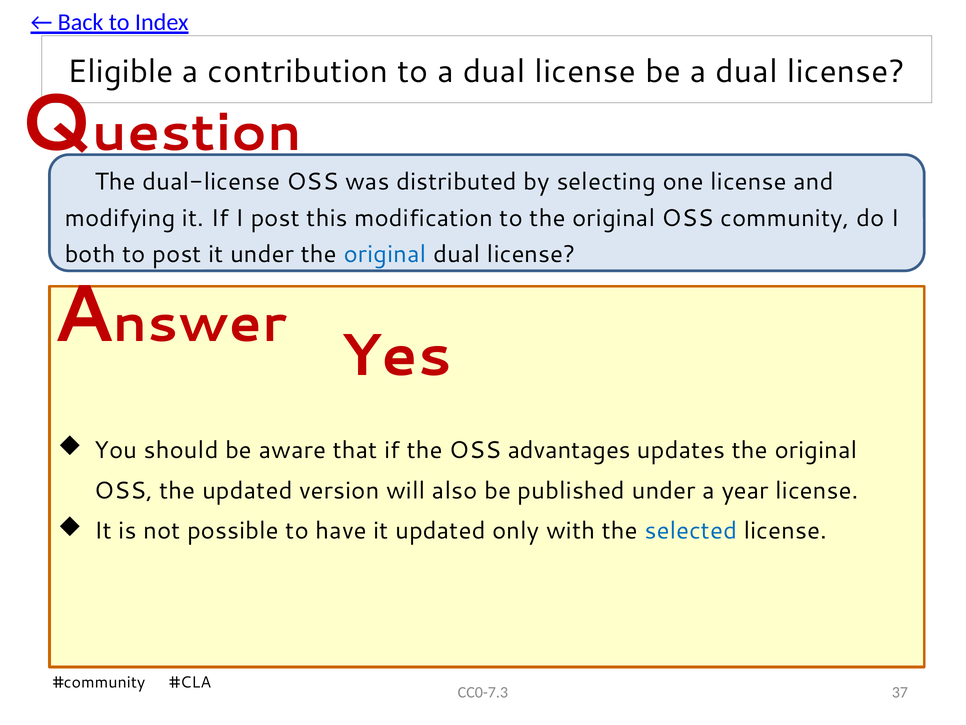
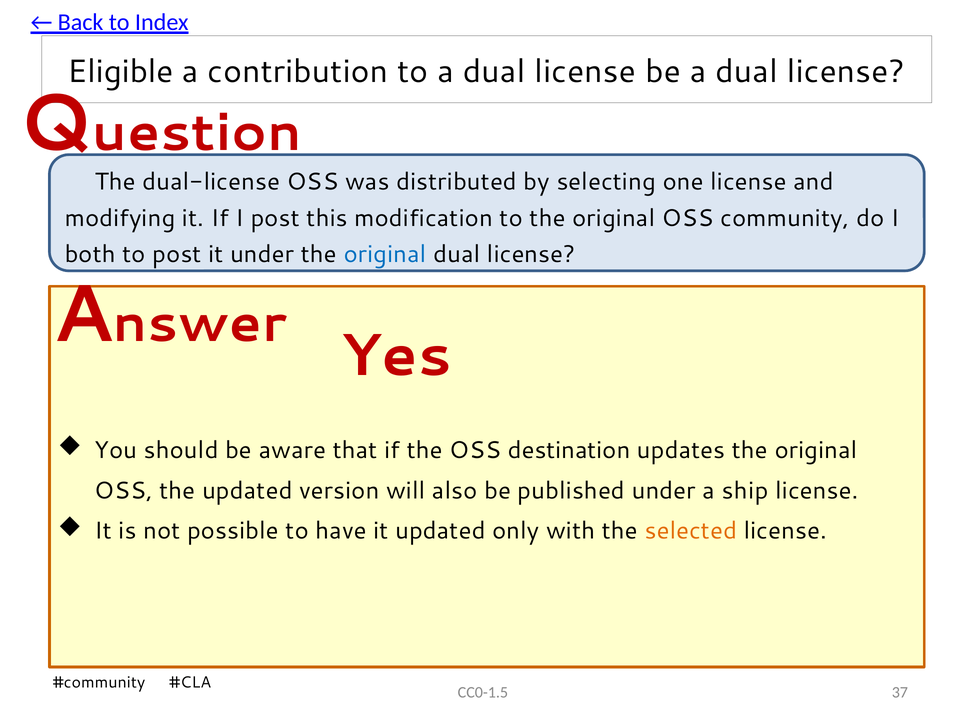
advantages: advantages -> destination
year: year -> ship
selected colour: blue -> orange
CC0-7.3: CC0-7.3 -> CC0-1.5
